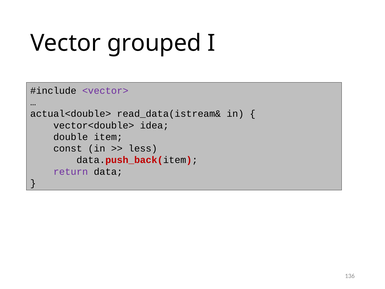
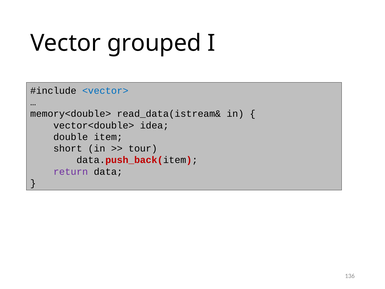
<vector> colour: purple -> blue
actual<double>: actual<double> -> memory<double>
const: const -> short
less: less -> tour
